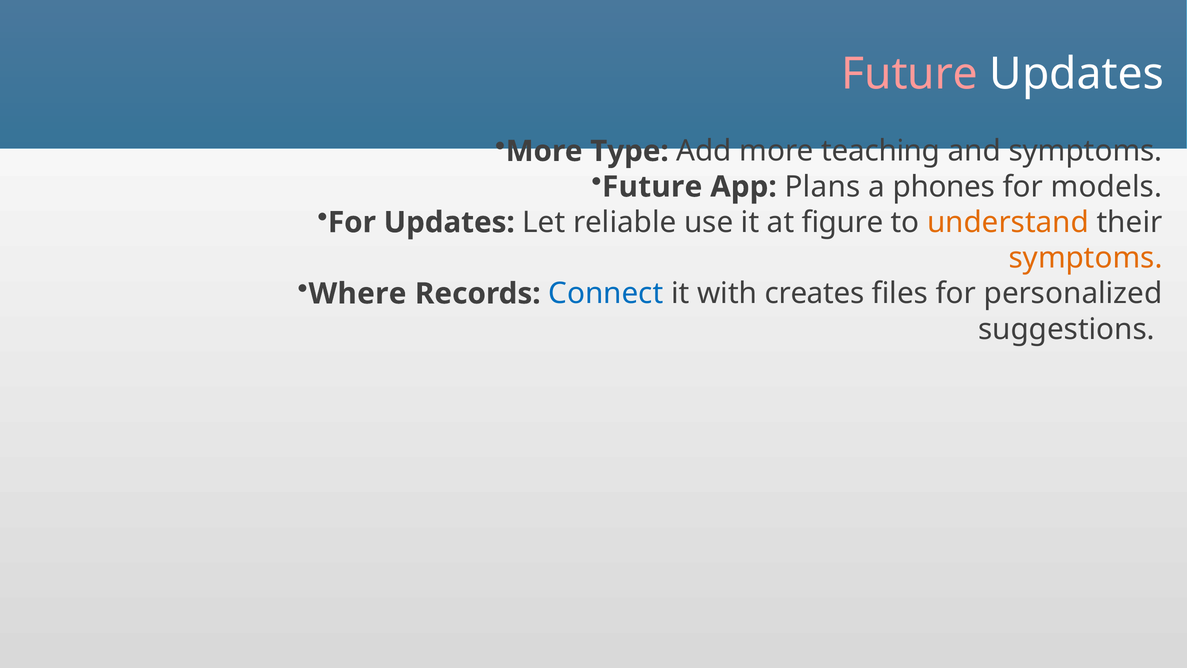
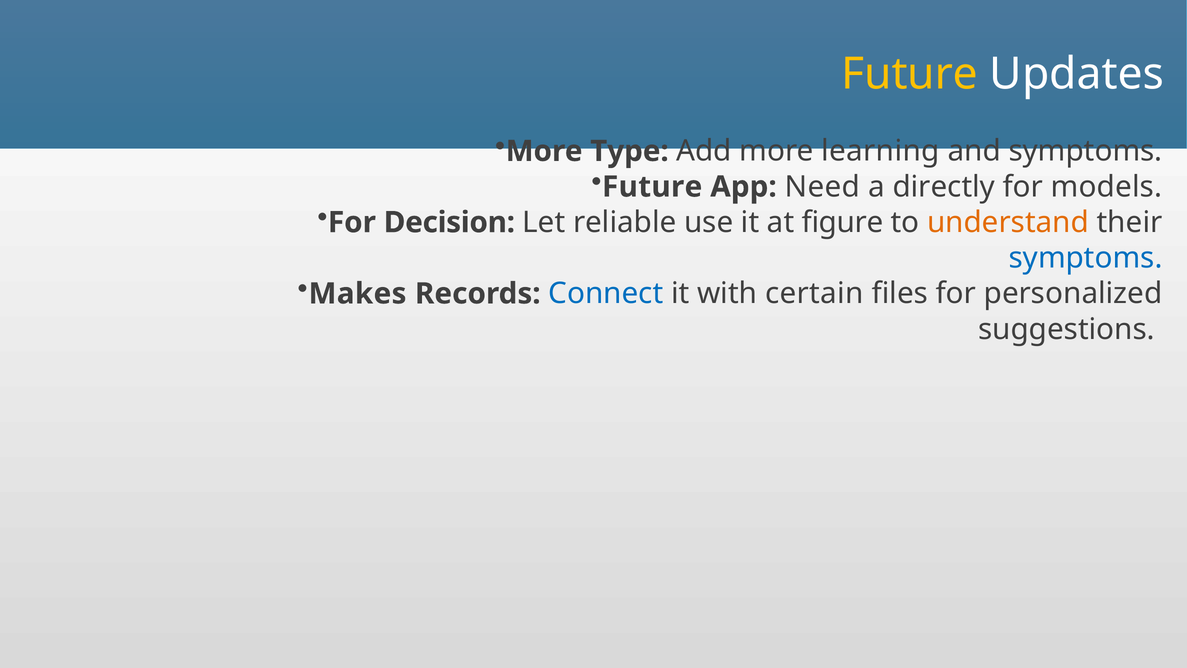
Future at (910, 74) colour: pink -> yellow
teaching: teaching -> learning
Plans: Plans -> Need
phones: phones -> directly
For Updates: Updates -> Decision
symptoms at (1086, 258) colour: orange -> blue
Where: Where -> Makes
creates: creates -> certain
